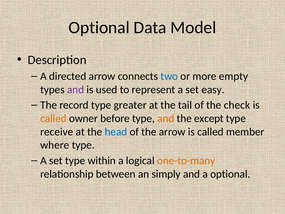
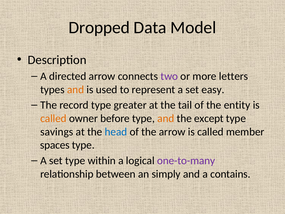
Optional at (99, 28): Optional -> Dropped
two colour: blue -> purple
empty: empty -> letters
and at (76, 89) colour: purple -> orange
check: check -> entity
receive: receive -> savings
where: where -> spaces
one-to-many colour: orange -> purple
a optional: optional -> contains
